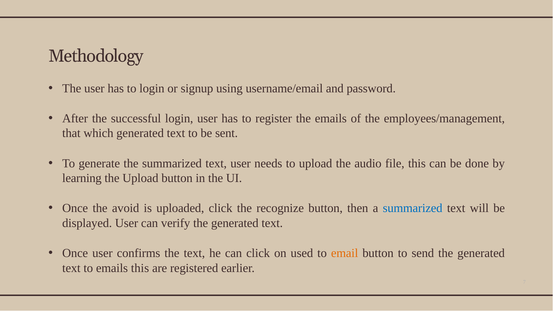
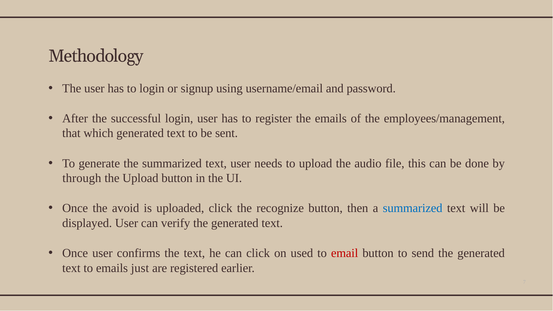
learning: learning -> through
email colour: orange -> red
emails this: this -> just
